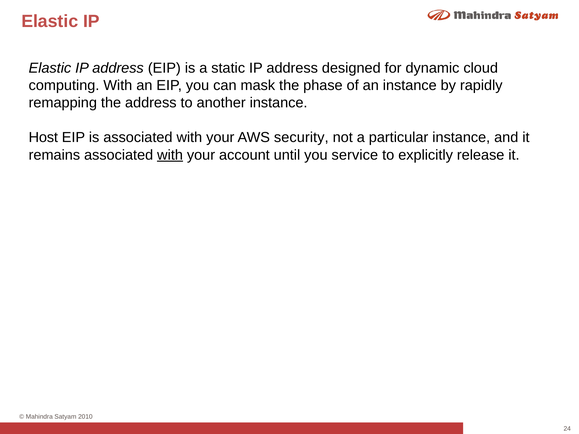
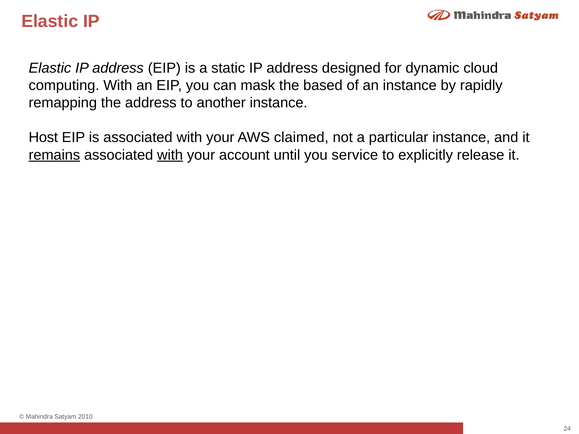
phase: phase -> based
security: security -> claimed
remains underline: none -> present
